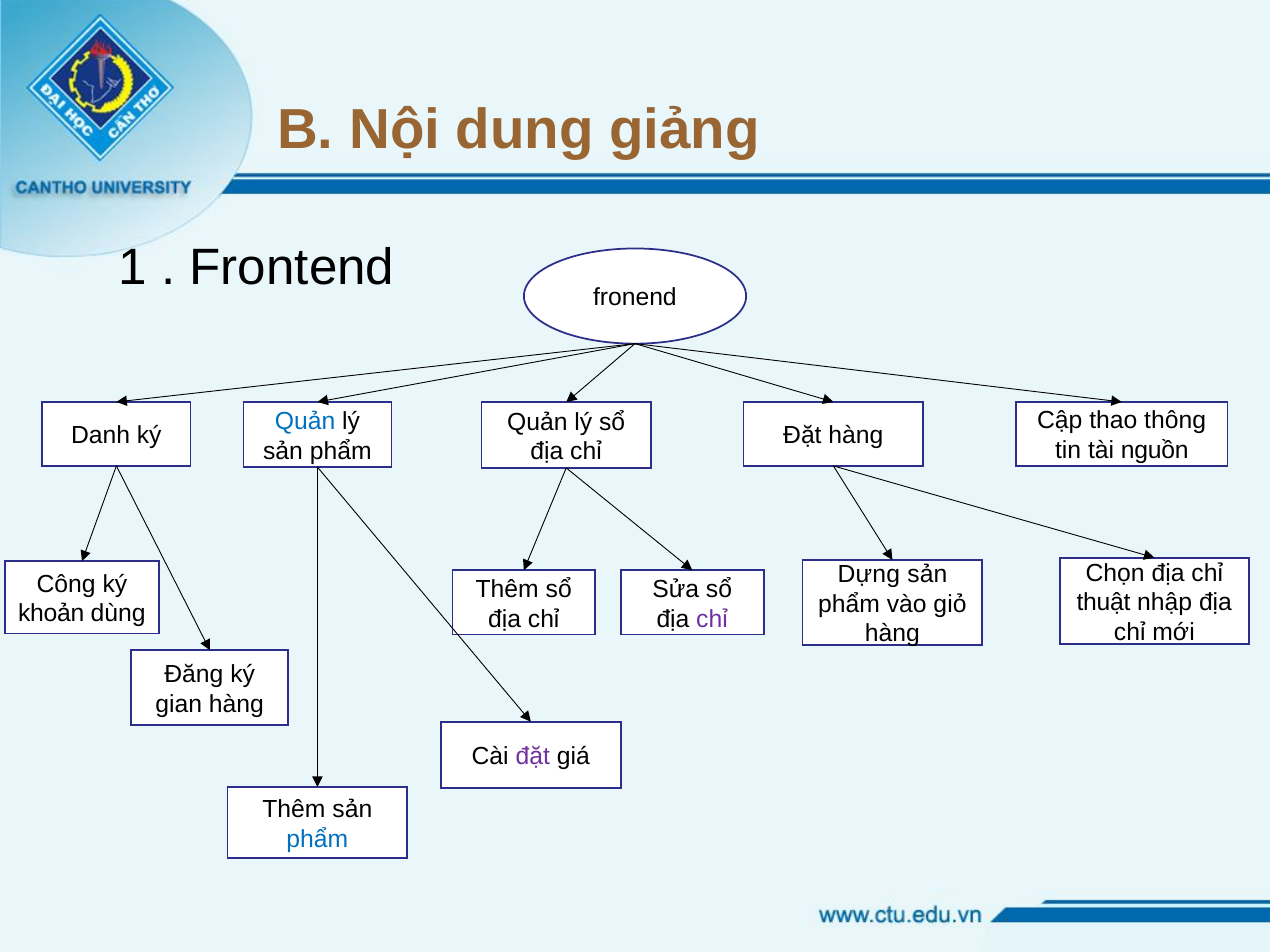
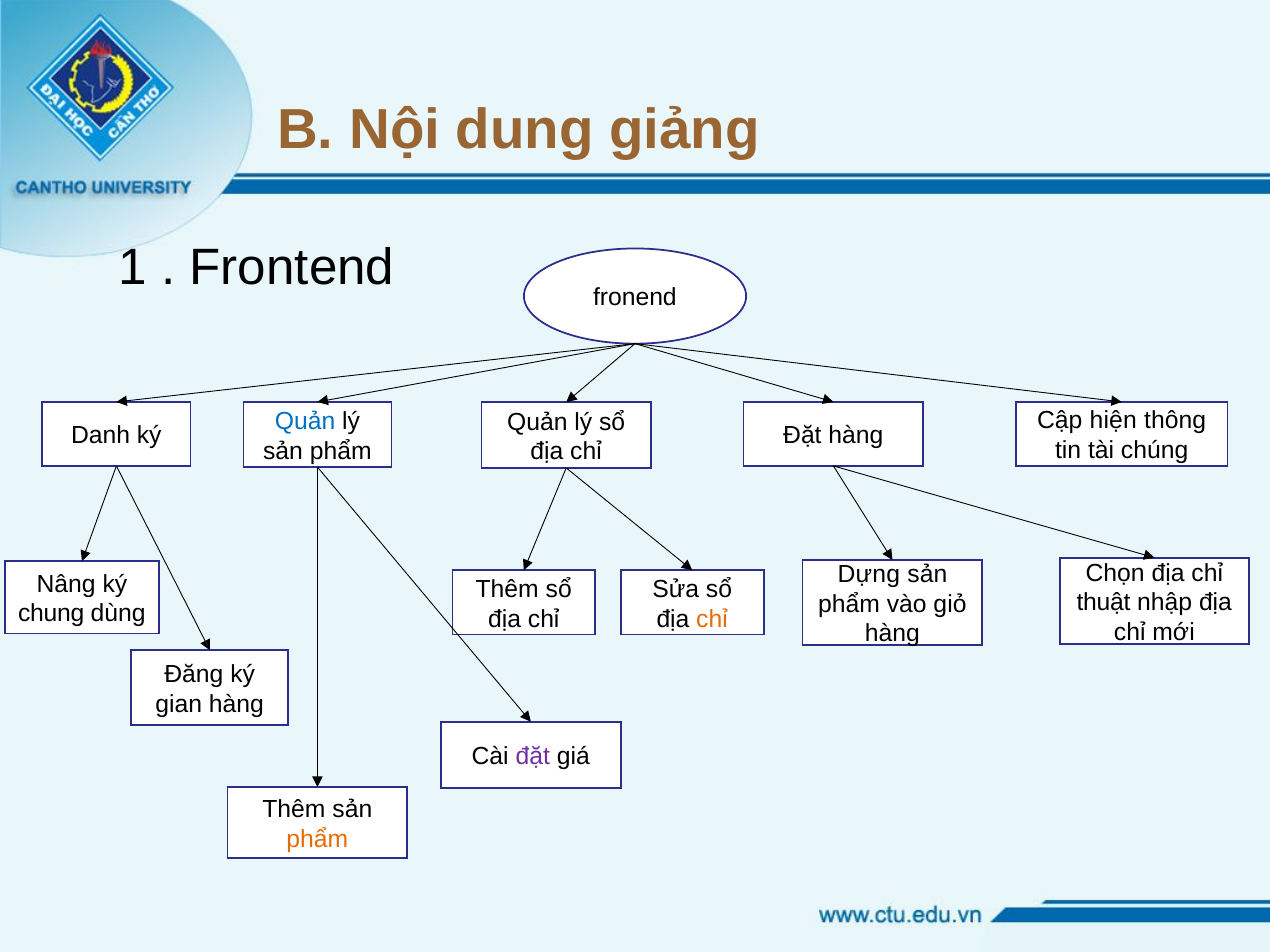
thao: thao -> hiện
nguồn: nguồn -> chúng
Công: Công -> Nâng
khoản: khoản -> chung
chỉ at (712, 619) colour: purple -> orange
phẩm at (317, 839) colour: blue -> orange
